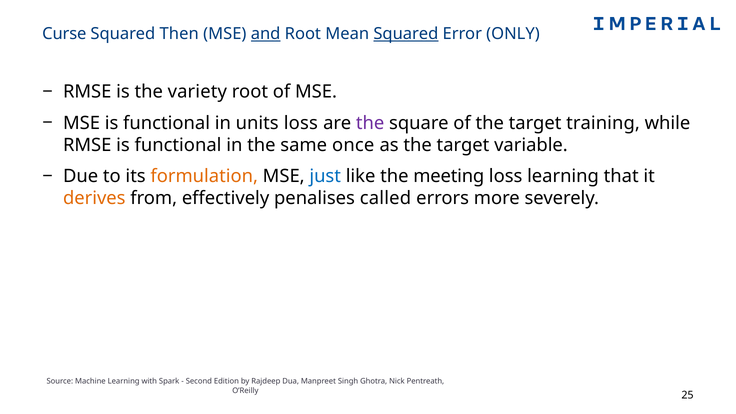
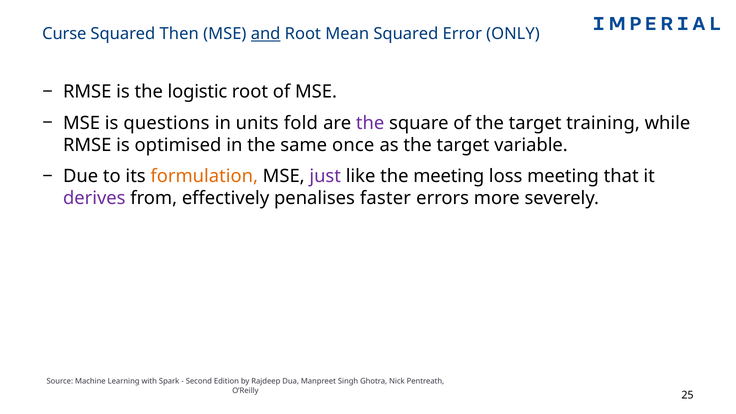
Squared at (406, 34) underline: present -> none
variety: variety -> logistic
MSE is functional: functional -> questions
units loss: loss -> fold
RMSE is functional: functional -> optimised
just colour: blue -> purple
loss learning: learning -> meeting
derives colour: orange -> purple
called: called -> faster
